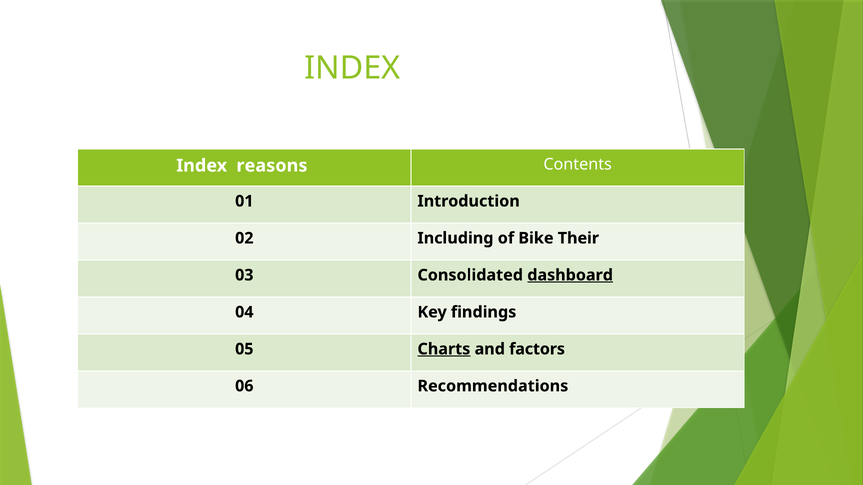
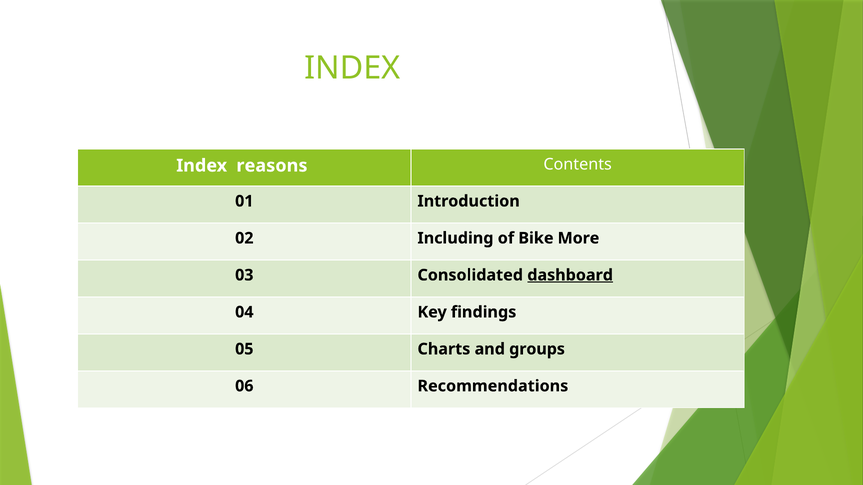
Their: Their -> More
Charts underline: present -> none
factors: factors -> groups
